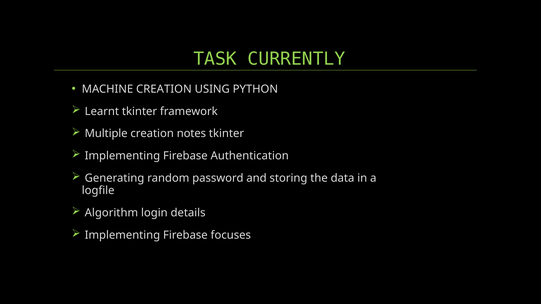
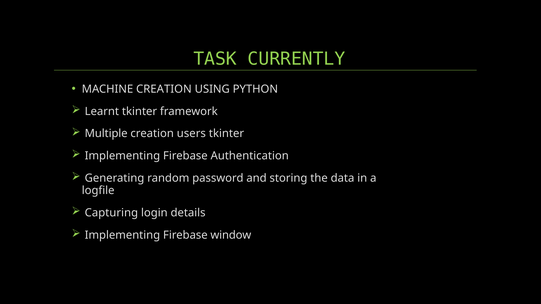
notes: notes -> users
Algorithm: Algorithm -> Capturing
focuses: focuses -> window
